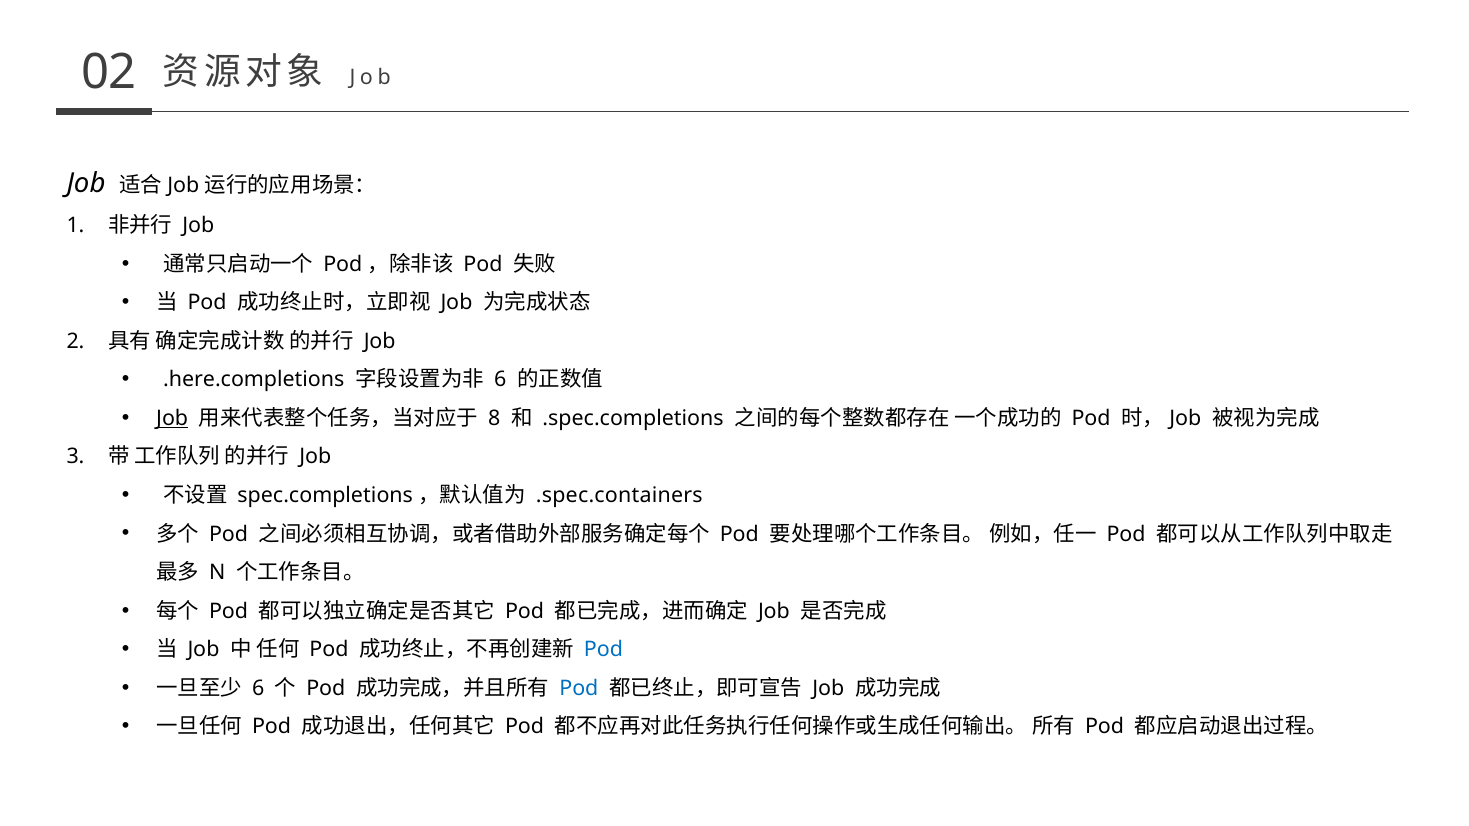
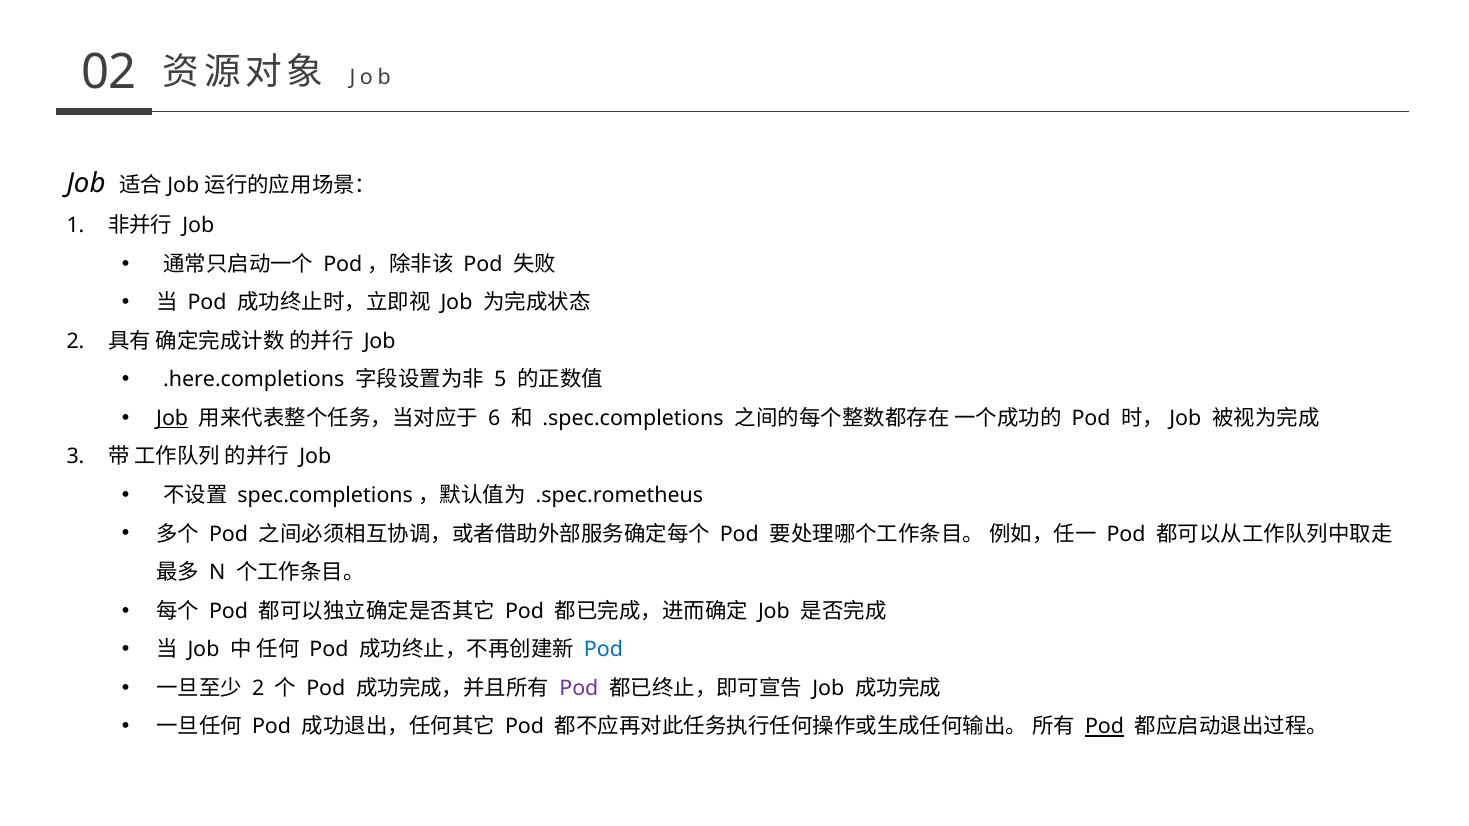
6 at (500, 380): 6 -> 5
8: 8 -> 6
.spec.containers: .spec.containers -> .spec.rometheus
6 at (258, 688): 6 -> 2
Pod at (579, 688) colour: blue -> purple
Pod at (1105, 727) underline: none -> present
